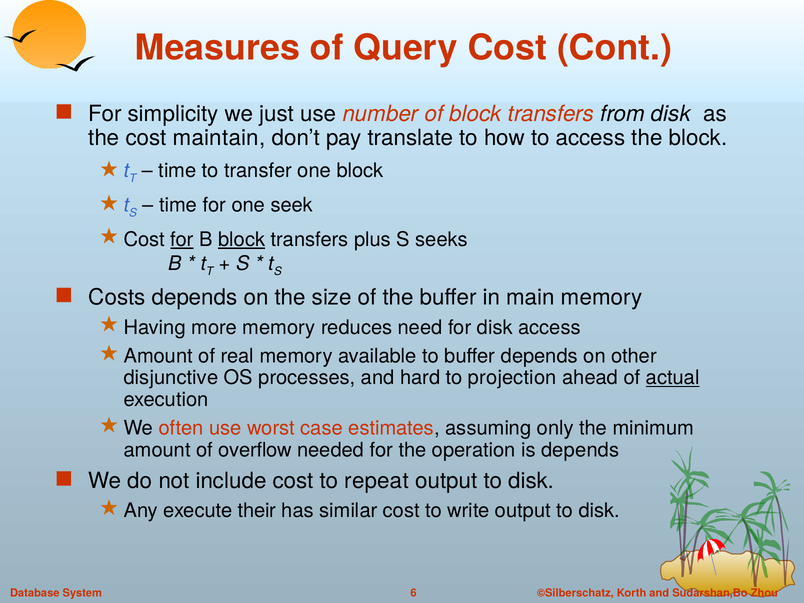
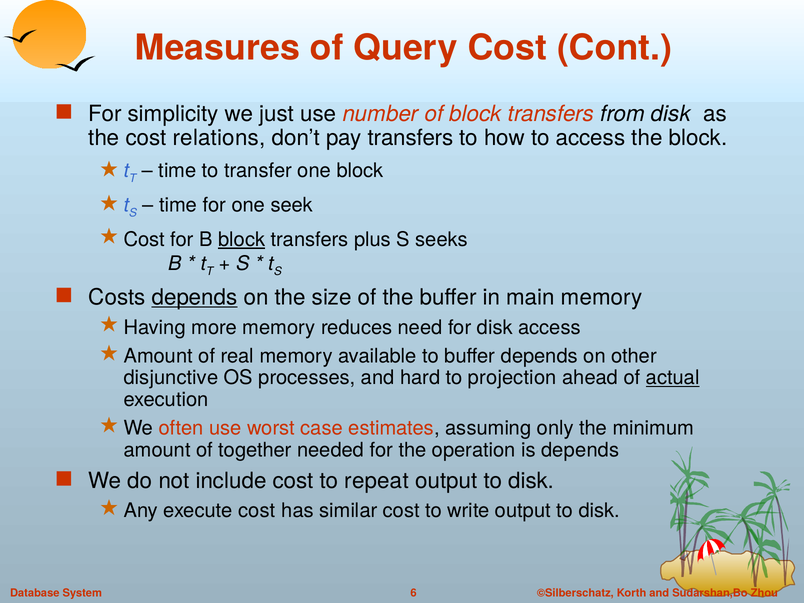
maintain: maintain -> relations
pay translate: translate -> transfers
for at (182, 240) underline: present -> none
depends at (195, 297) underline: none -> present
overflow: overflow -> together
execute their: their -> cost
